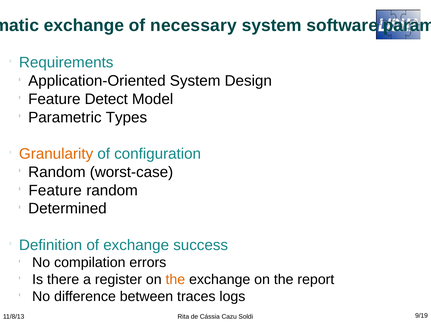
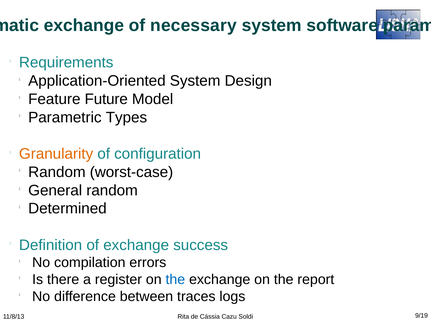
Detect: Detect -> Future
Feature at (55, 190): Feature -> General
the at (175, 280) colour: orange -> blue
